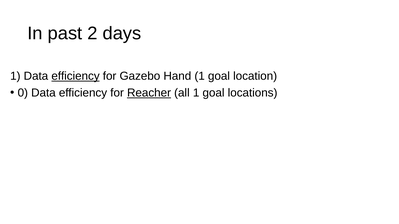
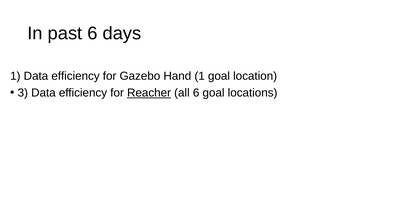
past 2: 2 -> 6
efficiency at (76, 76) underline: present -> none
0: 0 -> 3
all 1: 1 -> 6
